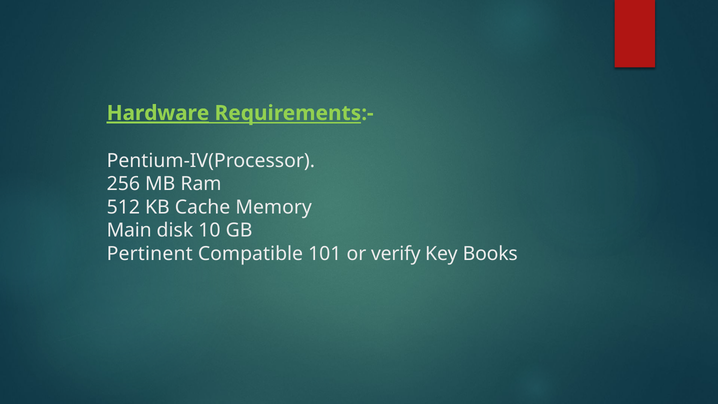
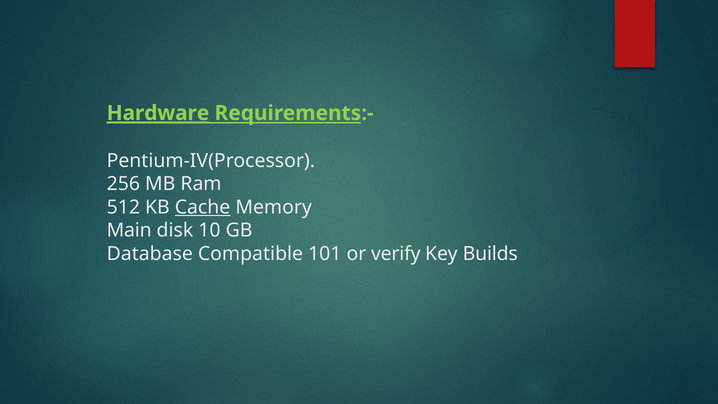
Cache underline: none -> present
Pertinent: Pertinent -> Database
Books: Books -> Builds
